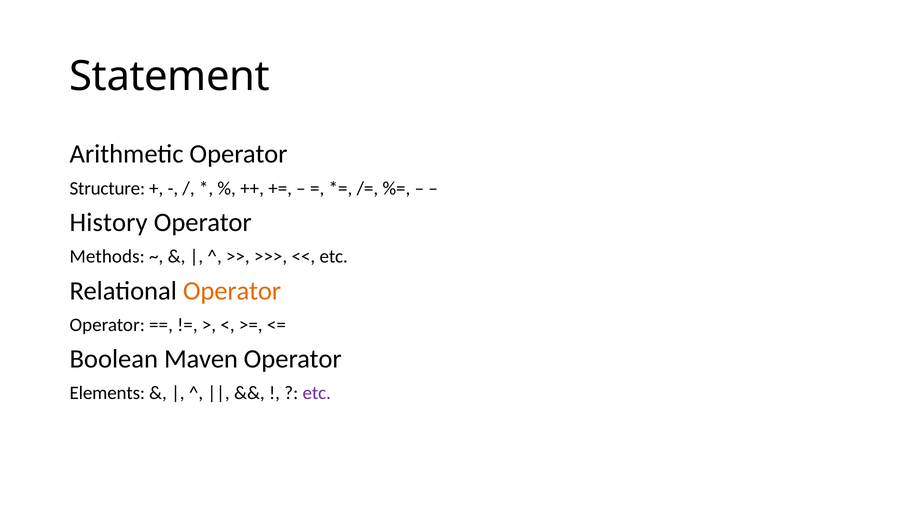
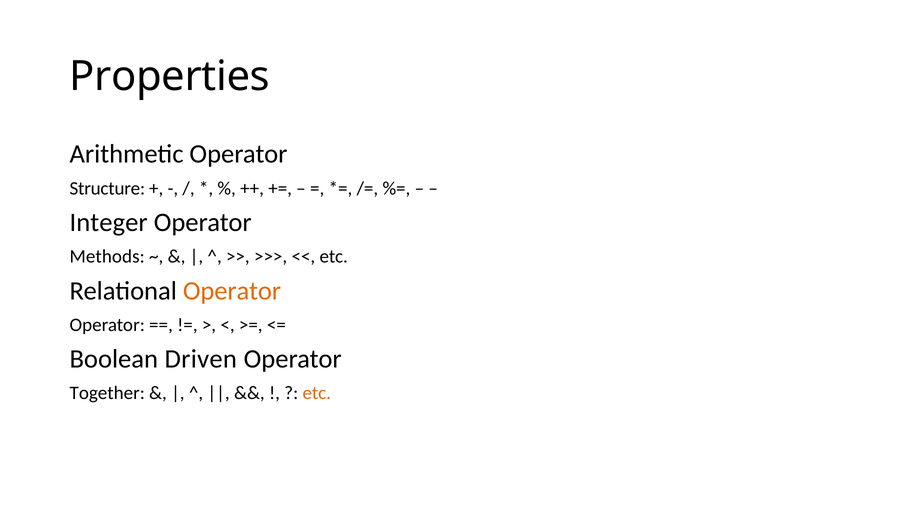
Statement: Statement -> Properties
History: History -> Integer
Maven: Maven -> Driven
Elements: Elements -> Together
etc at (317, 394) colour: purple -> orange
